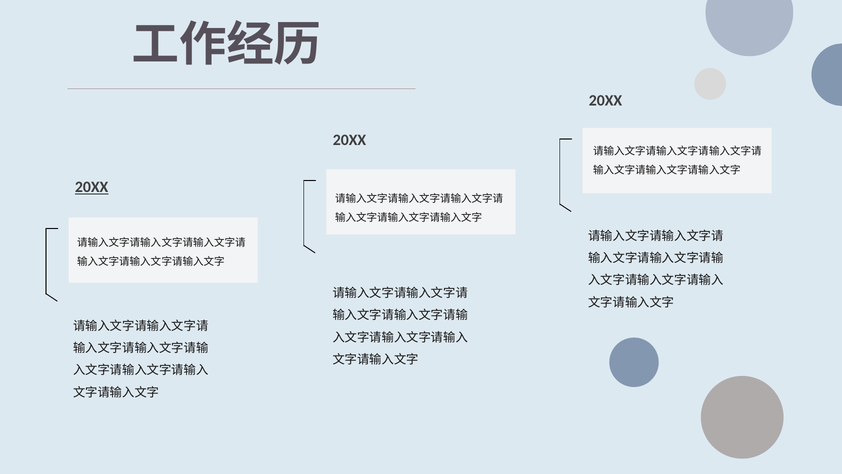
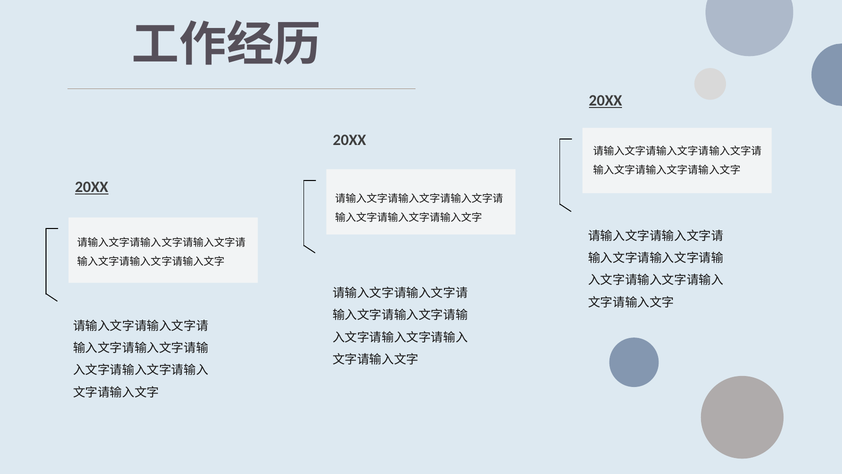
20XX at (605, 101) underline: none -> present
